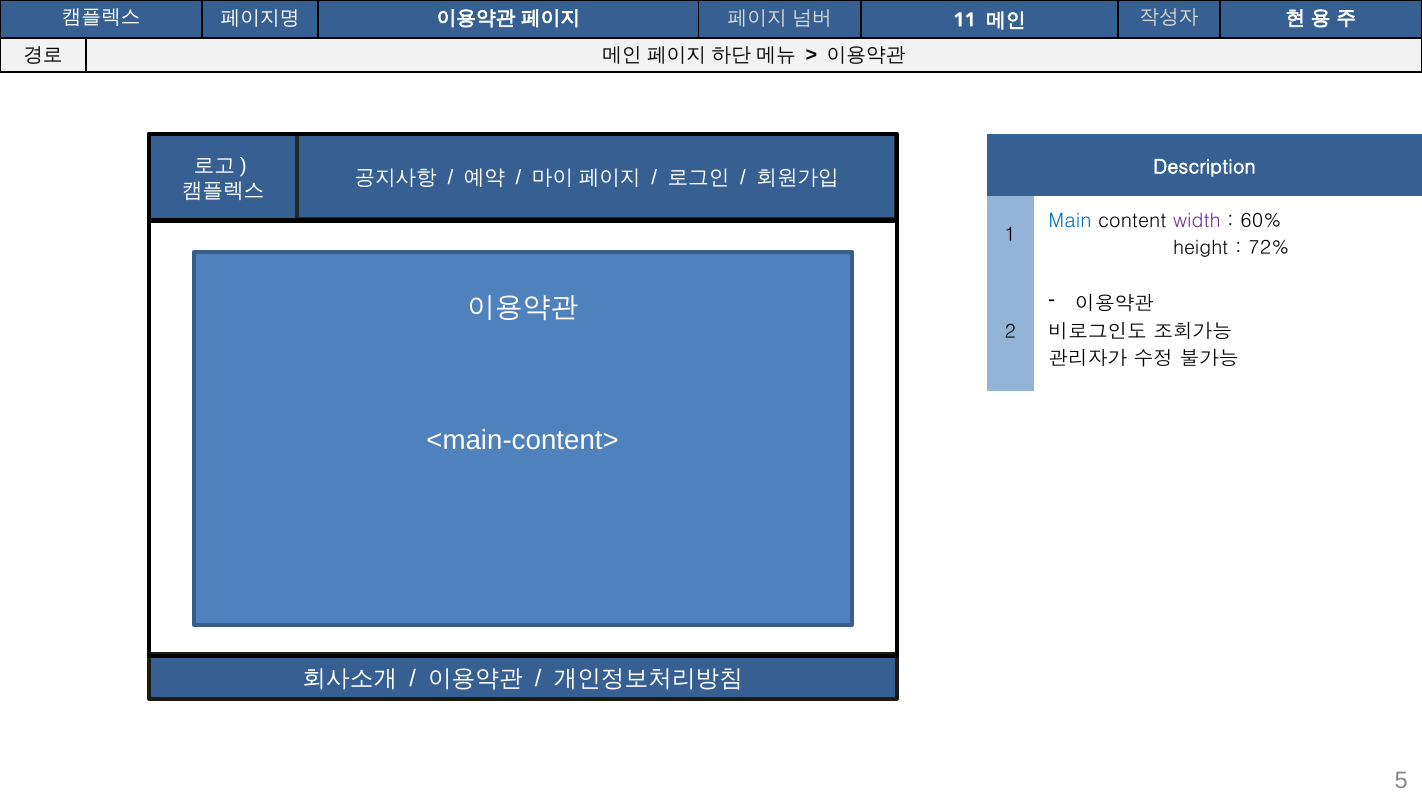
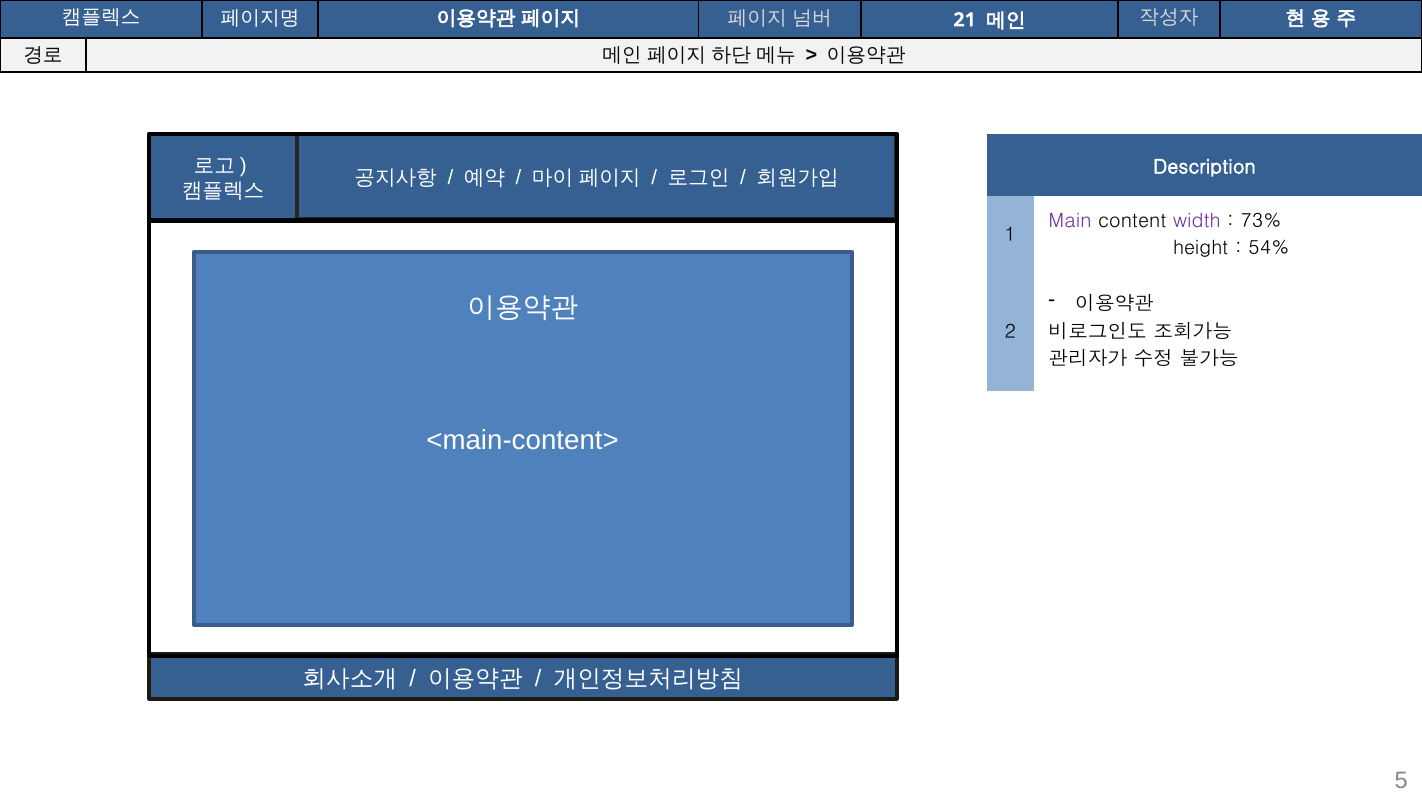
11: 11 -> 21
Main colour: blue -> purple
60%: 60% -> 73%
72%: 72% -> 54%
